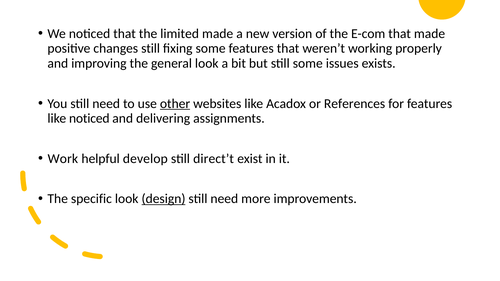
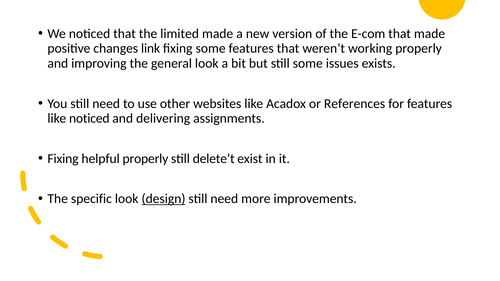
changes still: still -> link
other underline: present -> none
Work at (63, 159): Work -> Fixing
helpful develop: develop -> properly
direct’t: direct’t -> delete’t
